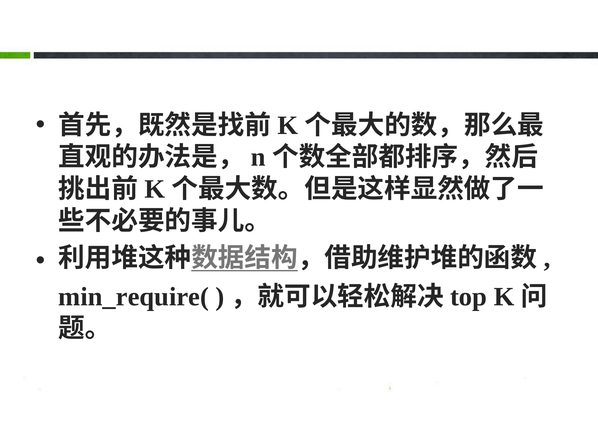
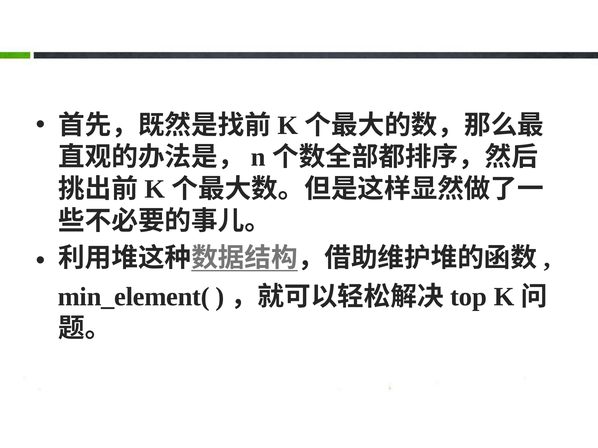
min_require(: min_require( -> min_element(
